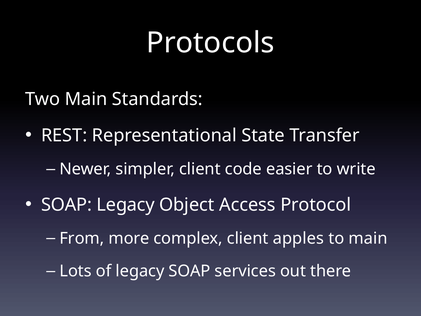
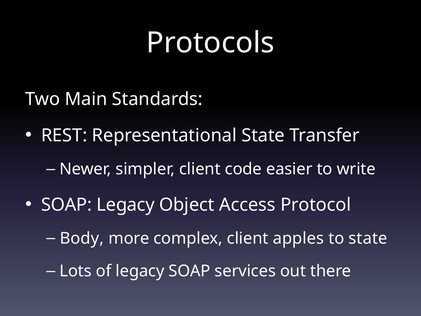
From: From -> Body
to main: main -> state
